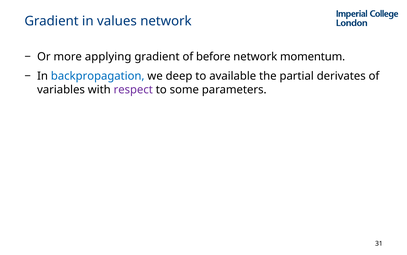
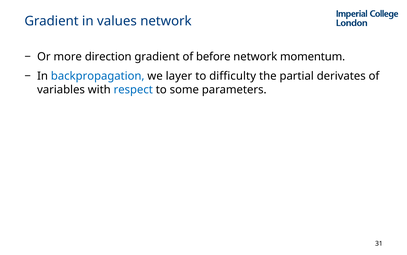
applying: applying -> direction
deep: deep -> layer
available: available -> difficulty
respect colour: purple -> blue
